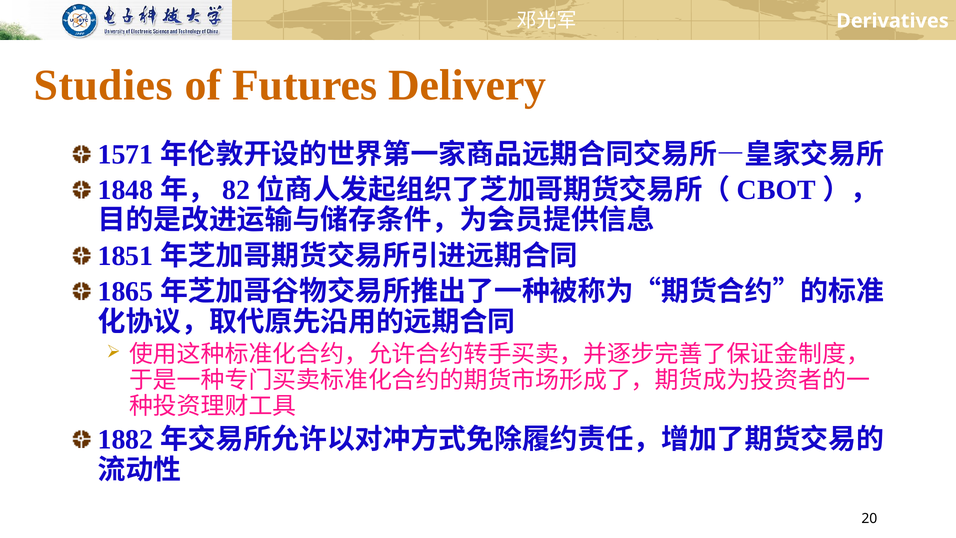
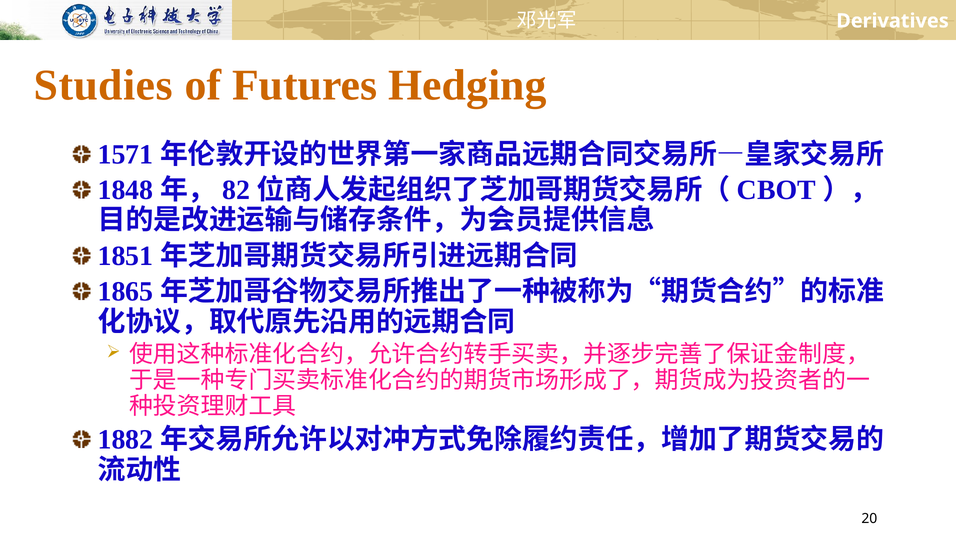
Delivery: Delivery -> Hedging
